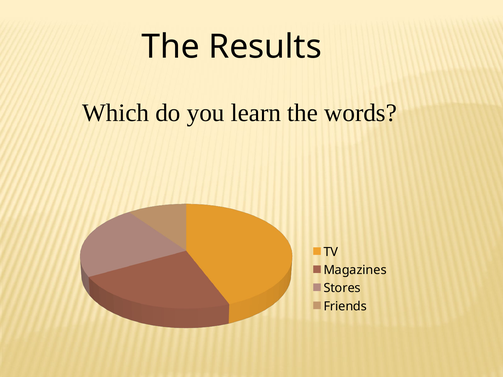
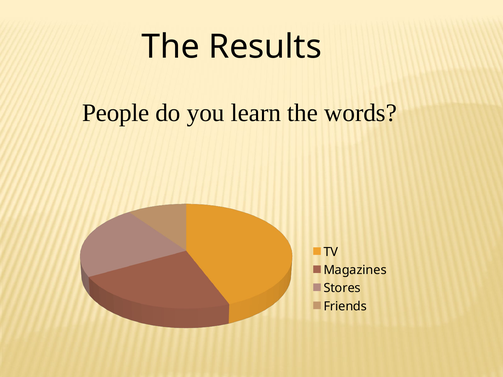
Which: Which -> People
